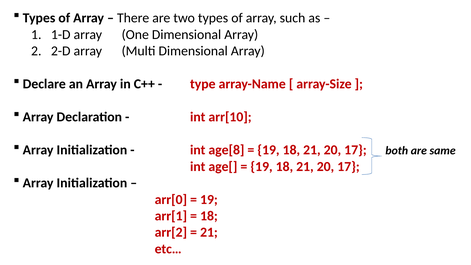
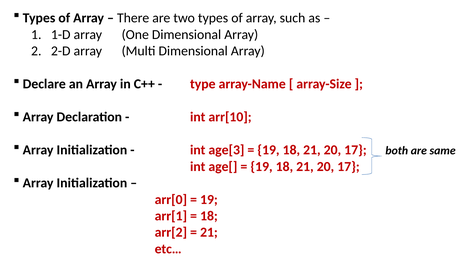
age[8: age[8 -> age[3
